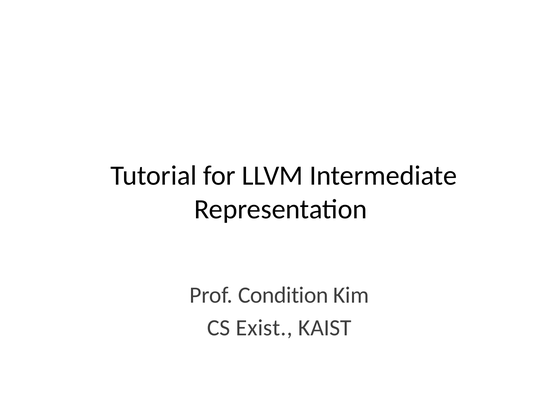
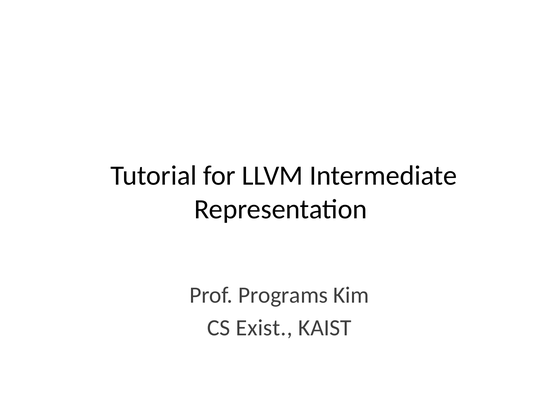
Condition: Condition -> Programs
